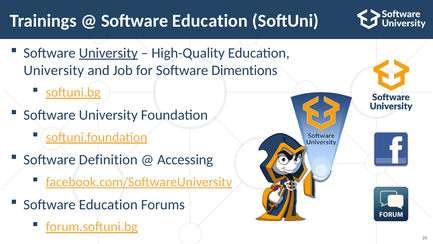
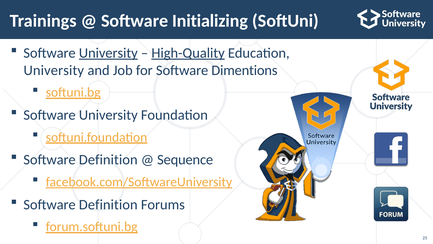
Education at (210, 21): Education -> Initializing
High-Quality underline: none -> present
Accessing: Accessing -> Sequence
Education at (108, 204): Education -> Definition
